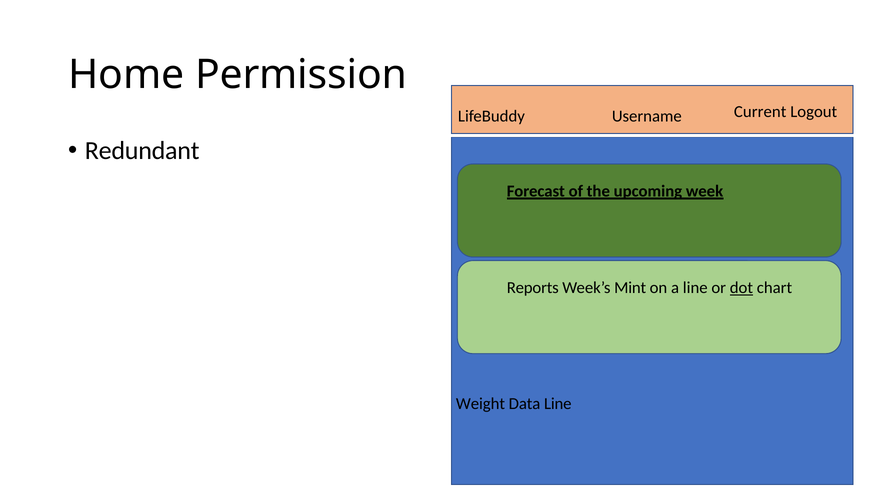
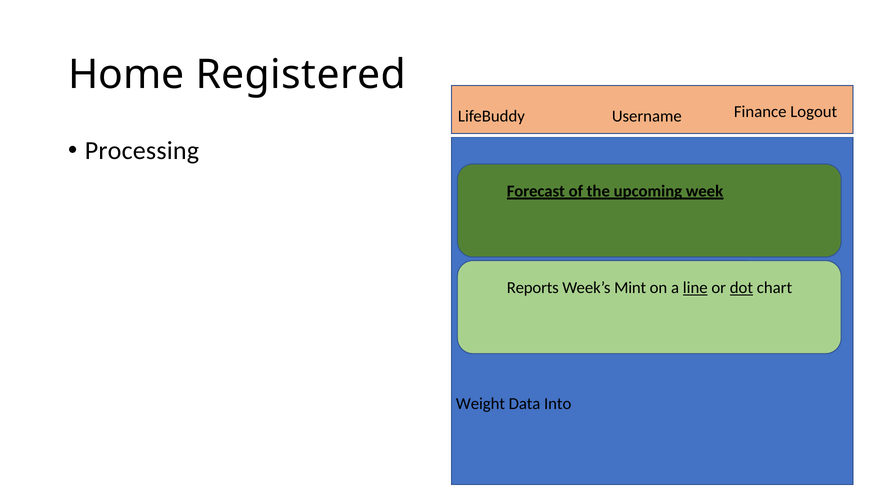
Permission: Permission -> Registered
Current: Current -> Finance
Redundant: Redundant -> Processing
line at (695, 288) underline: none -> present
Data Line: Line -> Into
